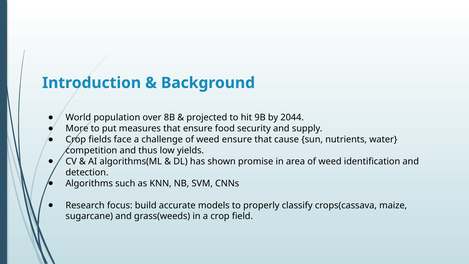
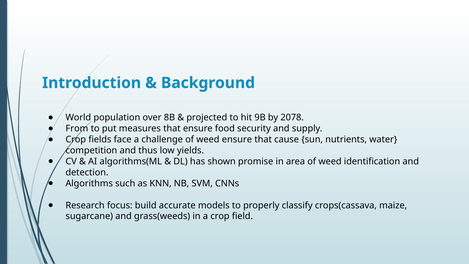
2044: 2044 -> 2078
More: More -> From
